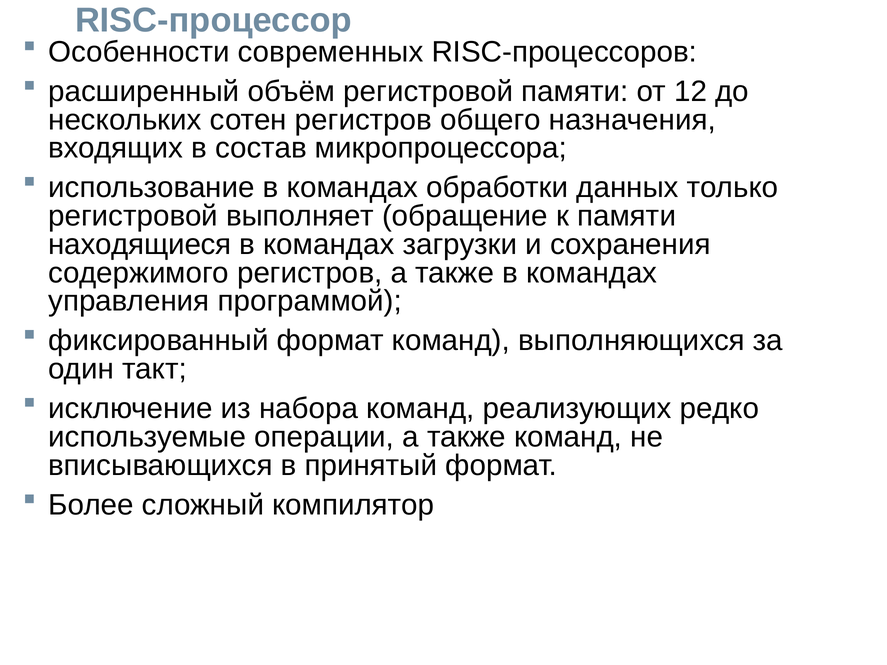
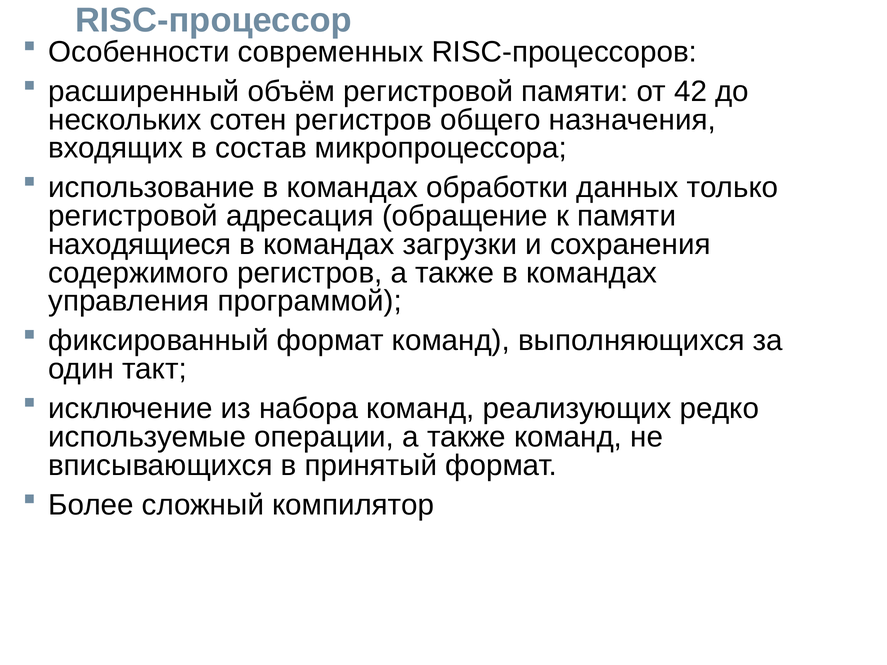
12: 12 -> 42
выполняет: выполняет -> адресация
